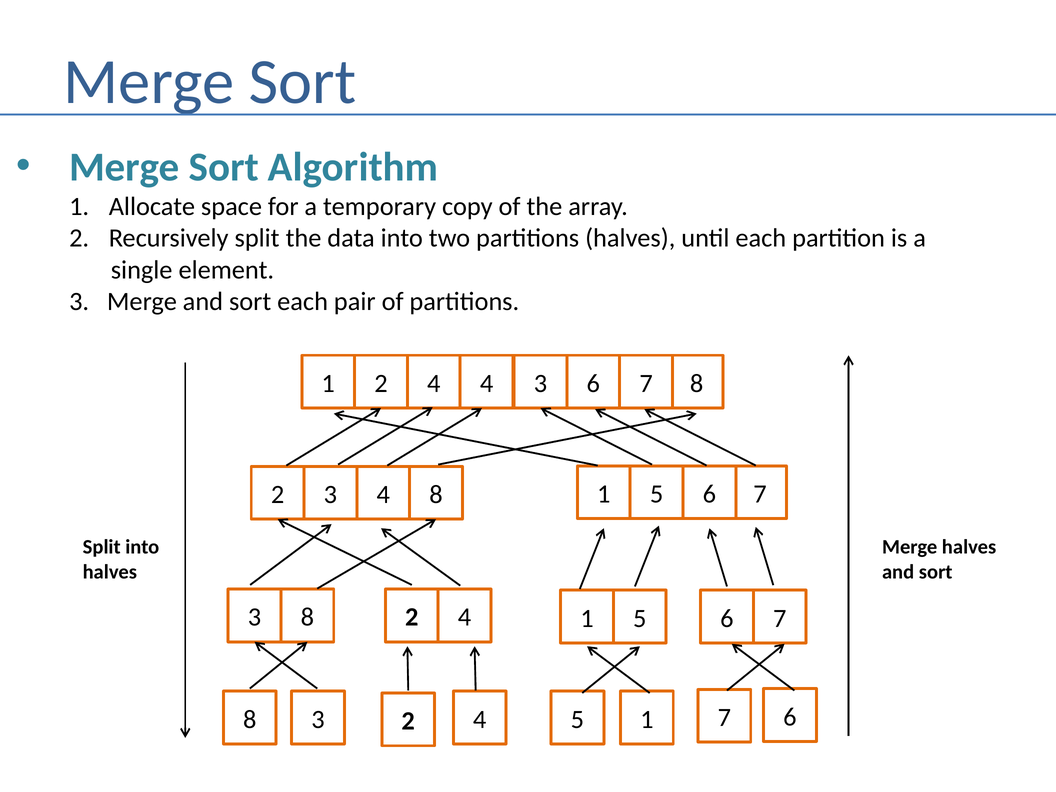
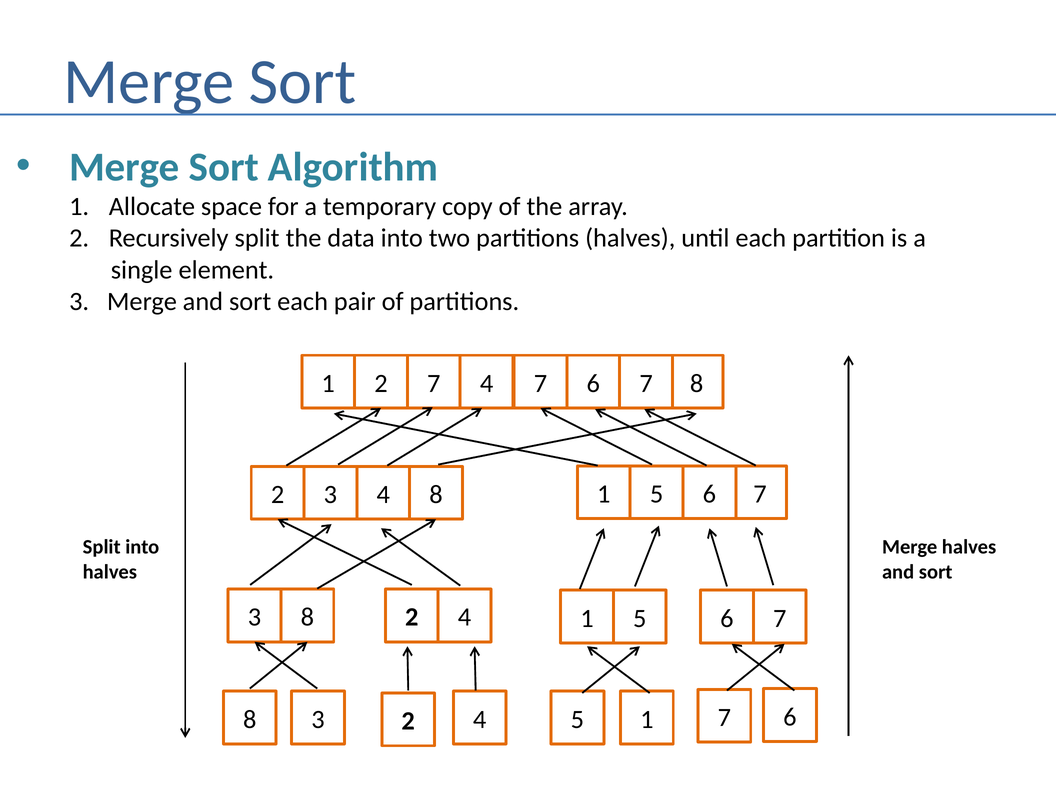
4 at (434, 384): 4 -> 7
4 3: 3 -> 7
